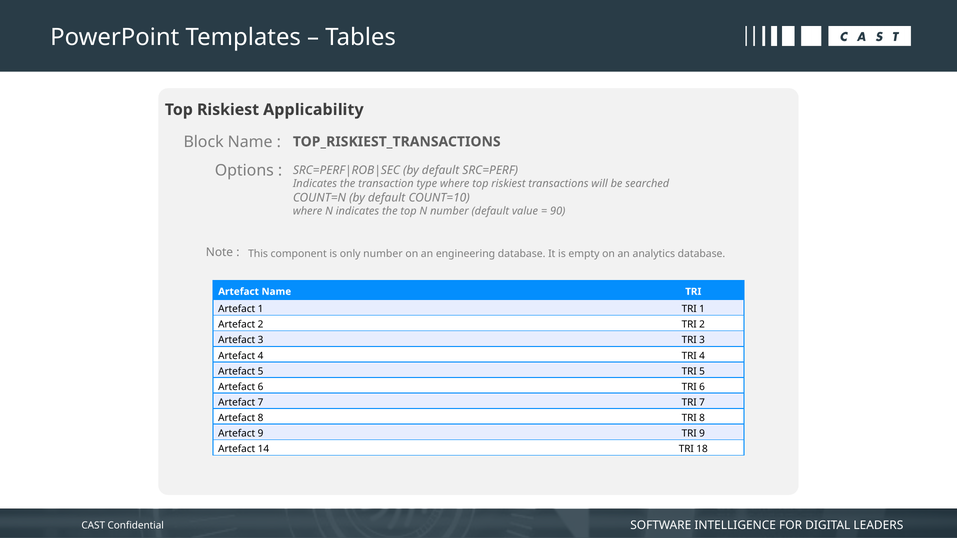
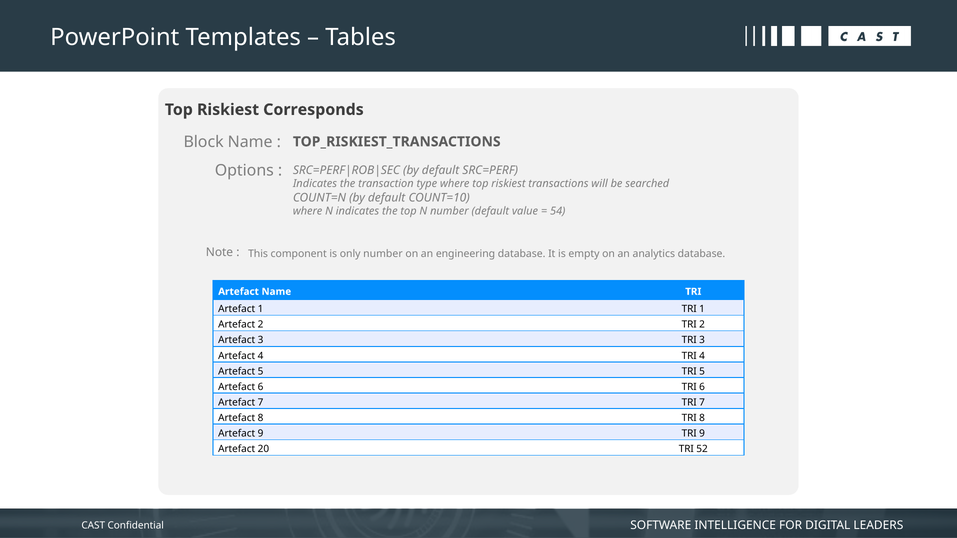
Applicability: Applicability -> Corresponds
90: 90 -> 54
14: 14 -> 20
18: 18 -> 52
